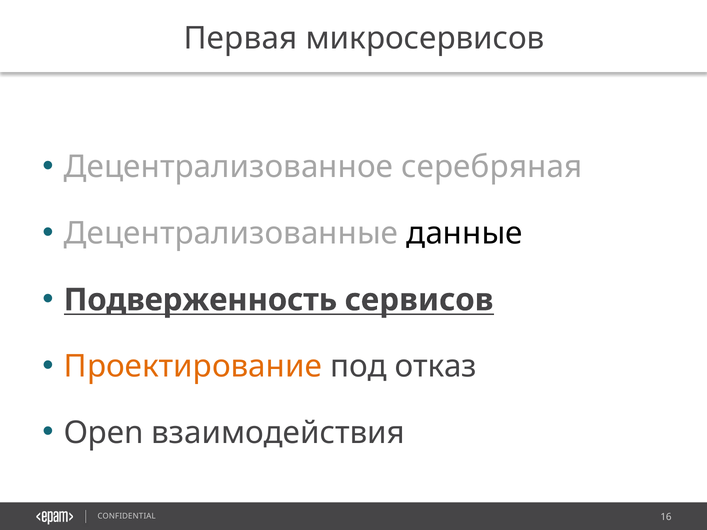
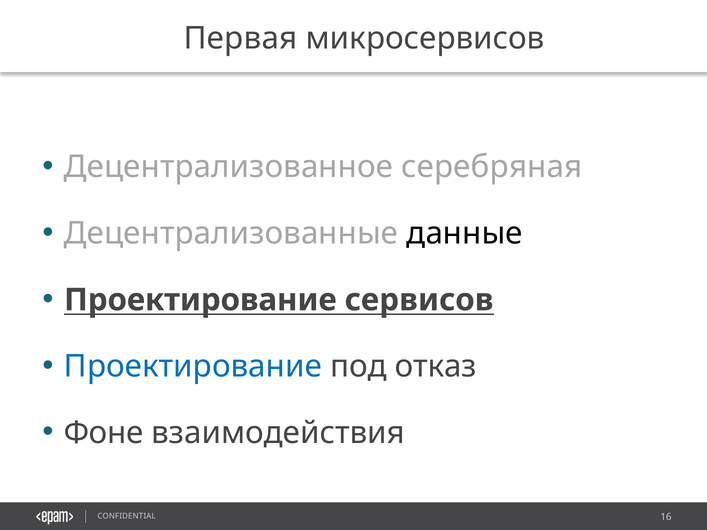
Подверженность at (200, 300): Подверженность -> Проектирование
Проектирование at (193, 367) colour: orange -> blue
Open: Open -> Фоне
